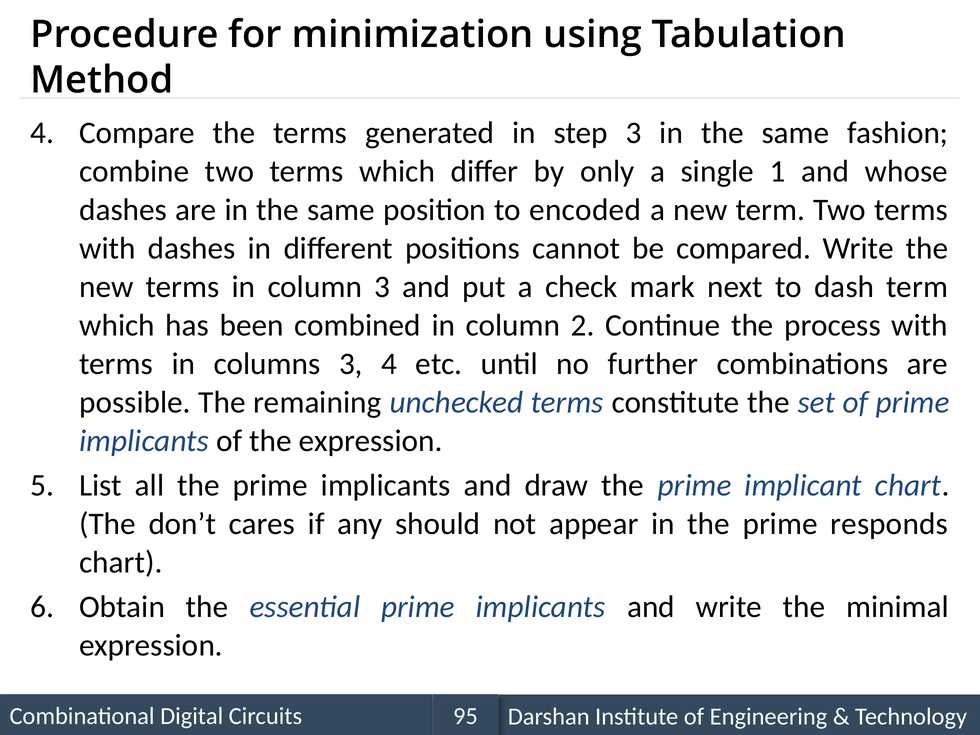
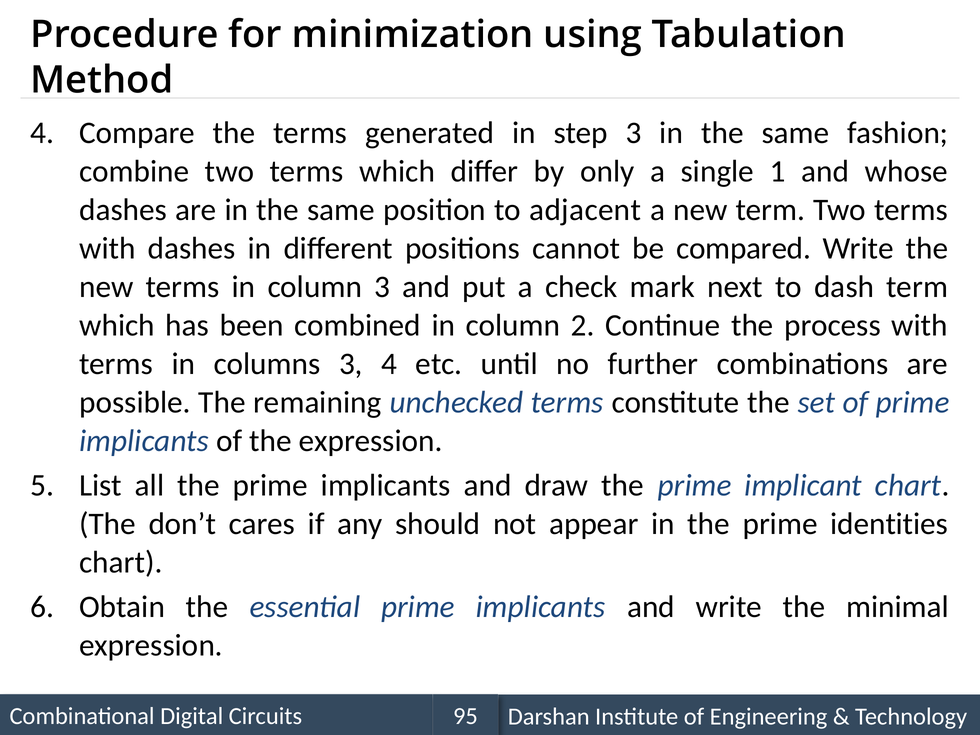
encoded: encoded -> adjacent
responds: responds -> identities
